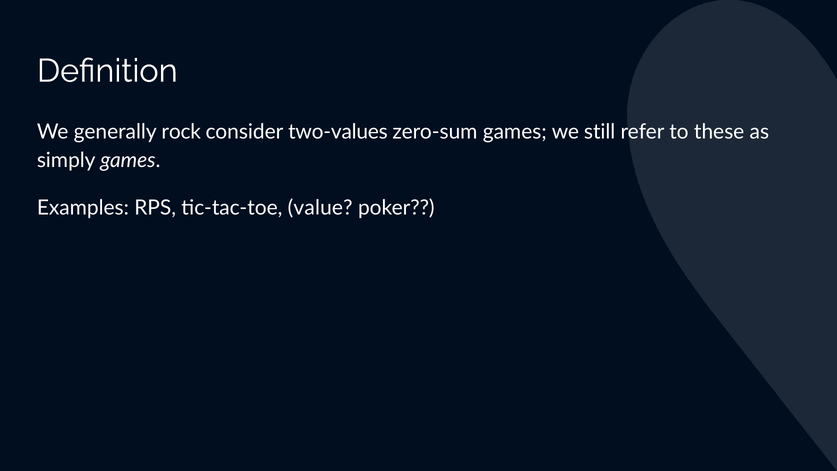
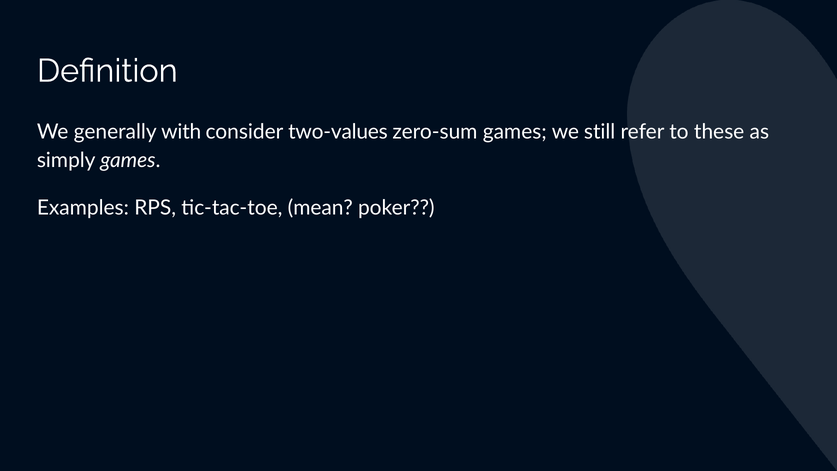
rock: rock -> with
value: value -> mean
